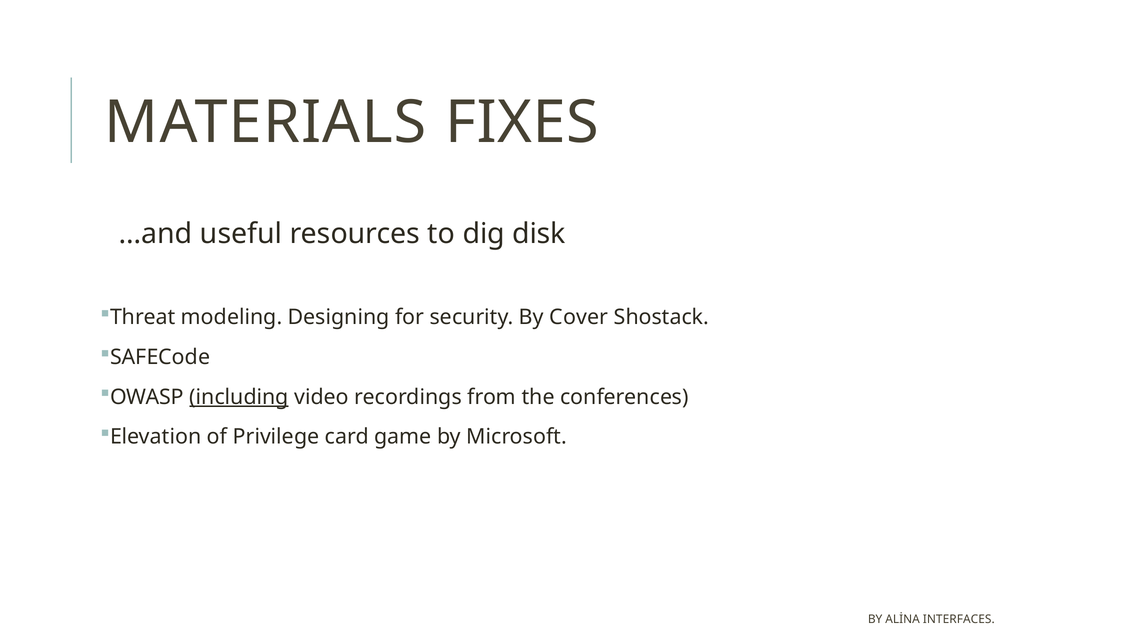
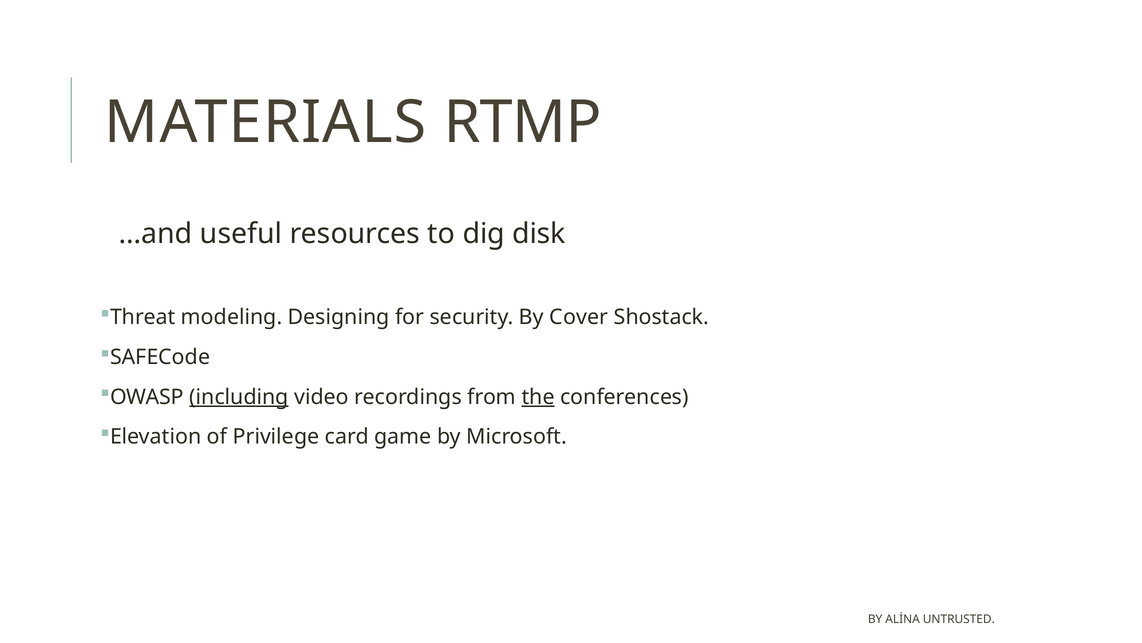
FIXES: FIXES -> RTMP
the underline: none -> present
INTERFACES: INTERFACES -> UNTRUSTED
